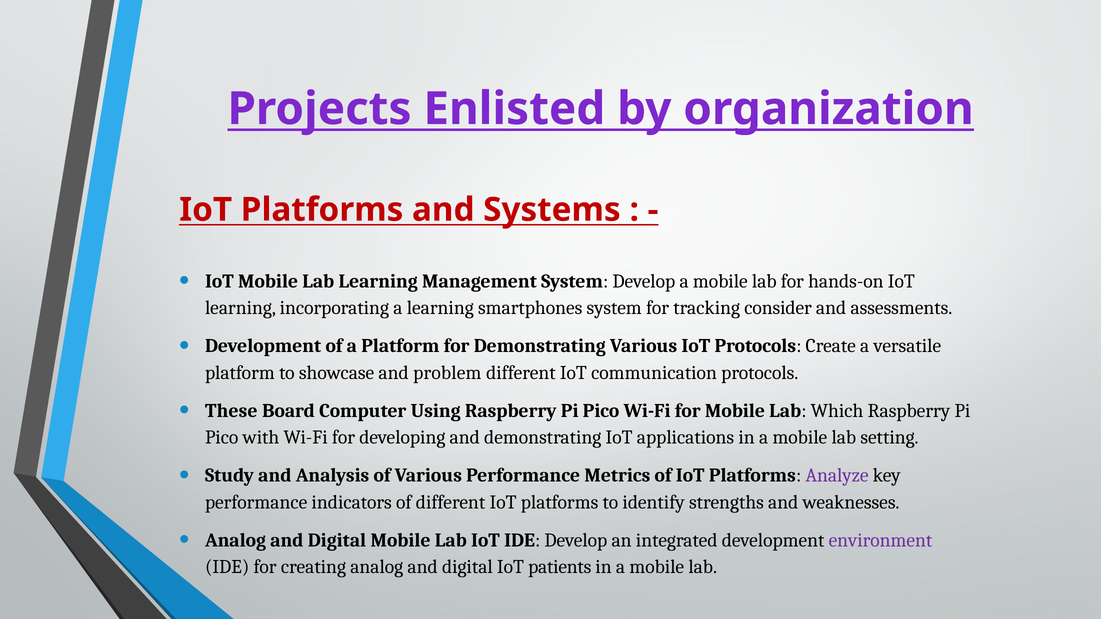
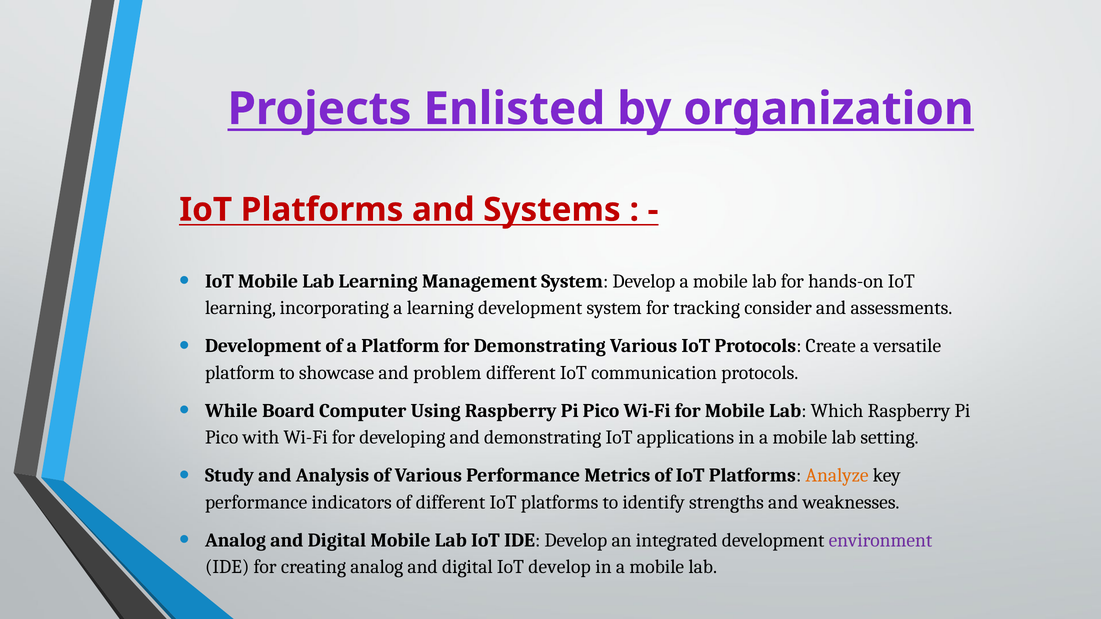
learning smartphones: smartphones -> development
These: These -> While
Analyze colour: purple -> orange
IoT patients: patients -> develop
